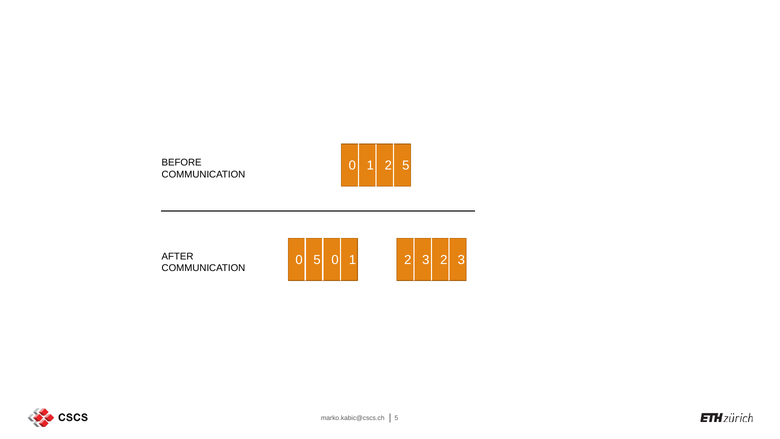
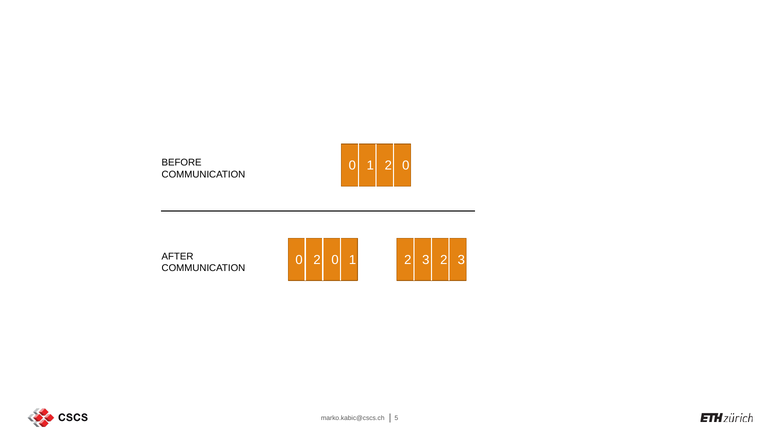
1 2 5: 5 -> 0
0 5: 5 -> 2
